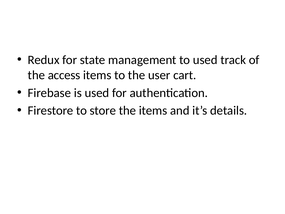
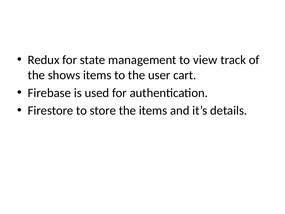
to used: used -> view
access: access -> shows
